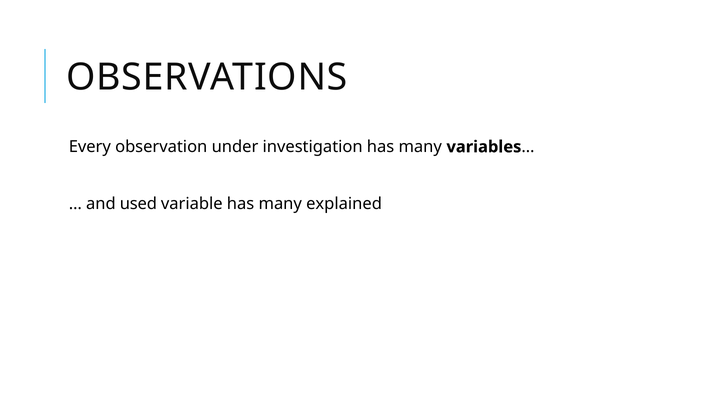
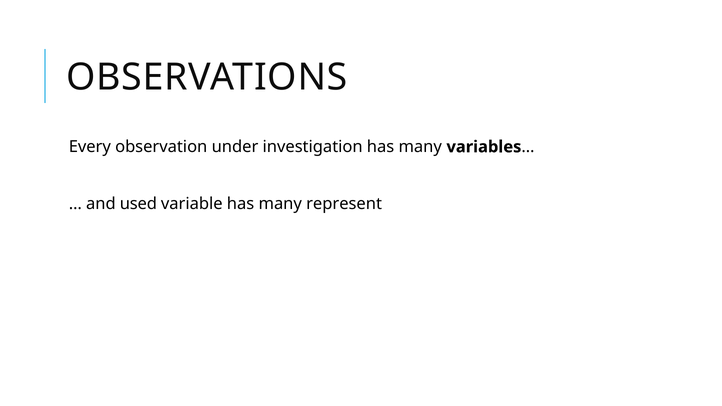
explained: explained -> represent
